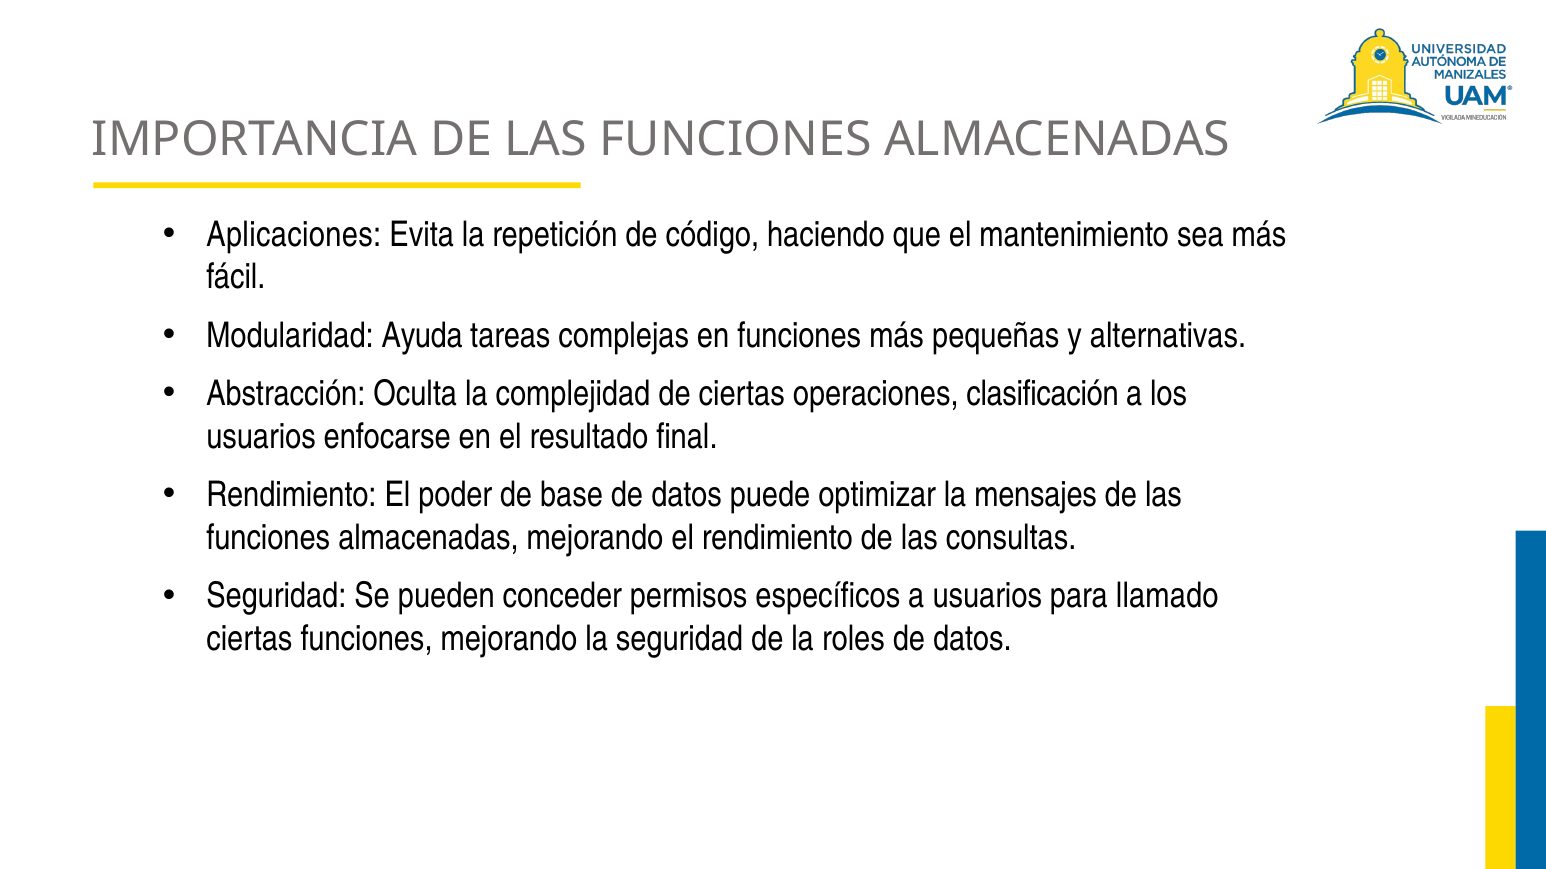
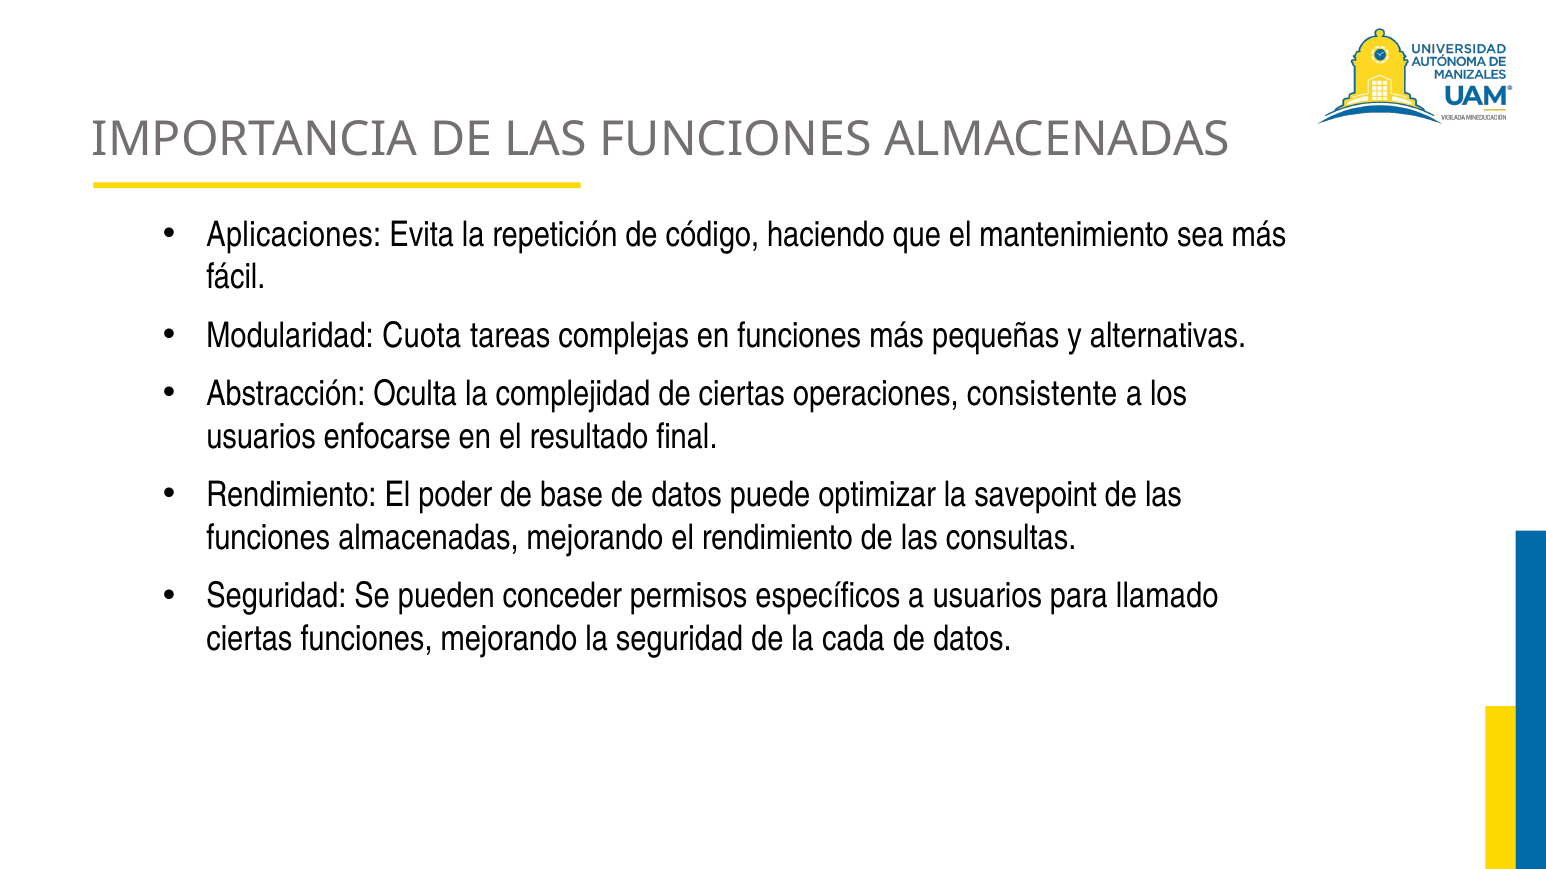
Ayuda: Ayuda -> Cuota
clasificación: clasificación -> consistente
mensajes: mensajes -> savepoint
roles: roles -> cada
